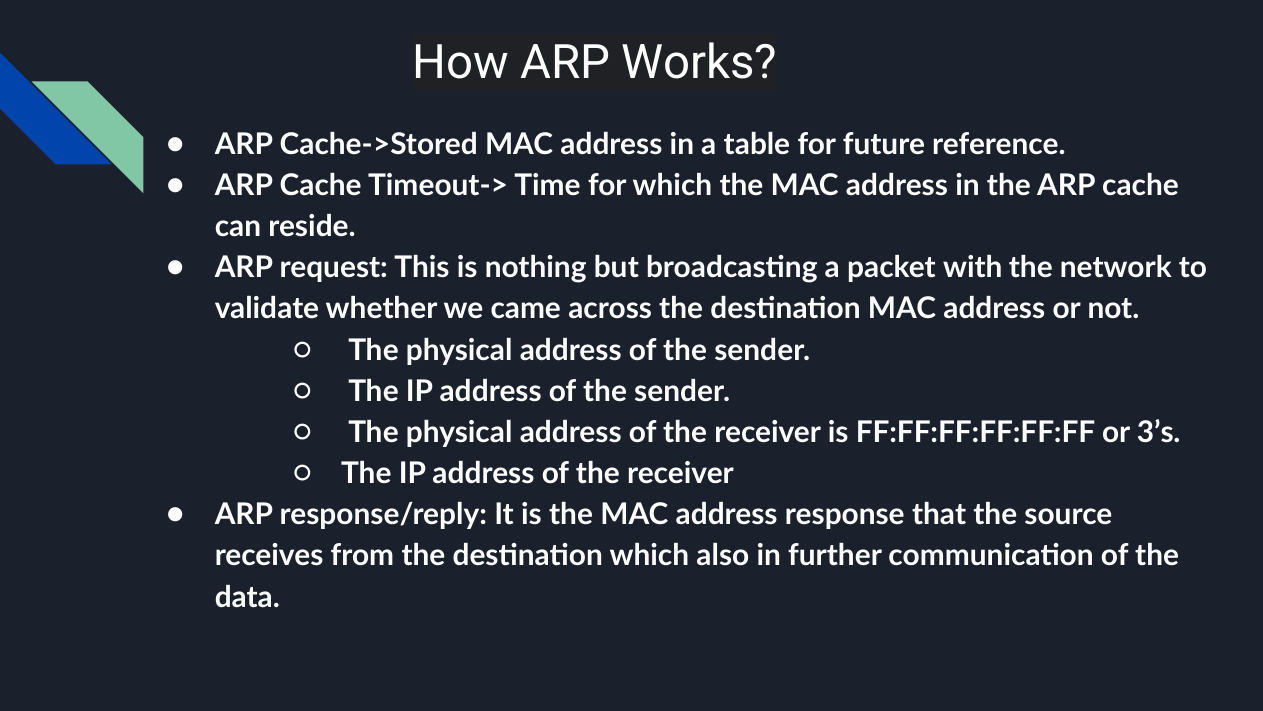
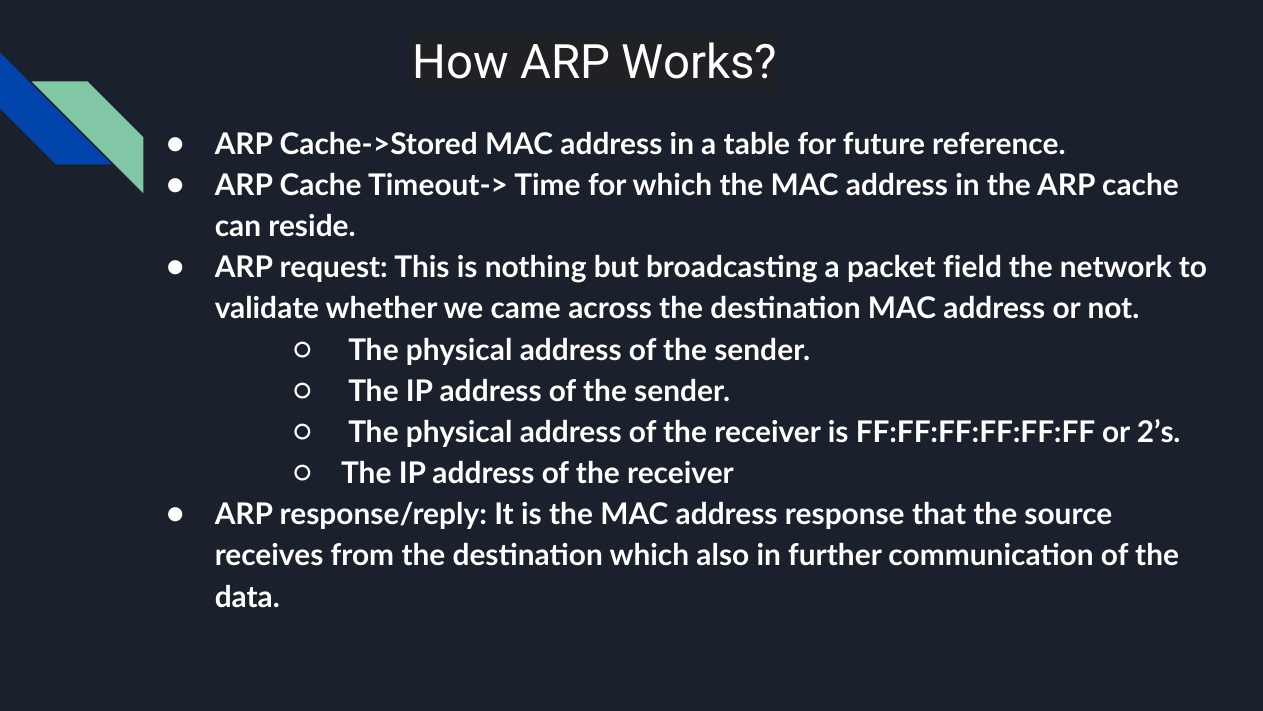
with: with -> field
3’s: 3’s -> 2’s
